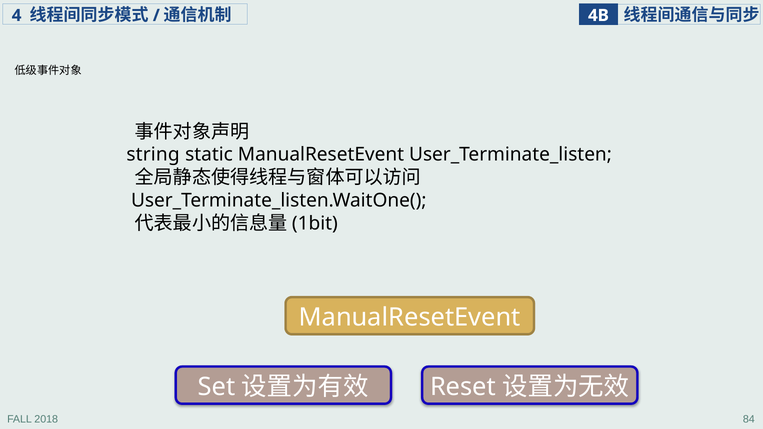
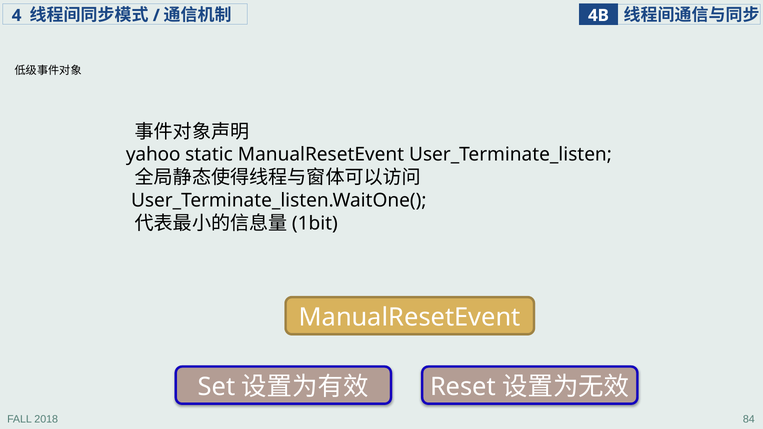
string: string -> yahoo
